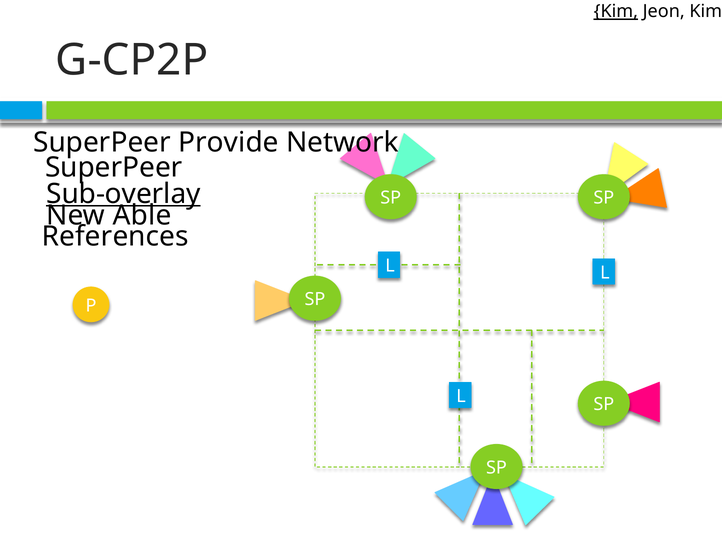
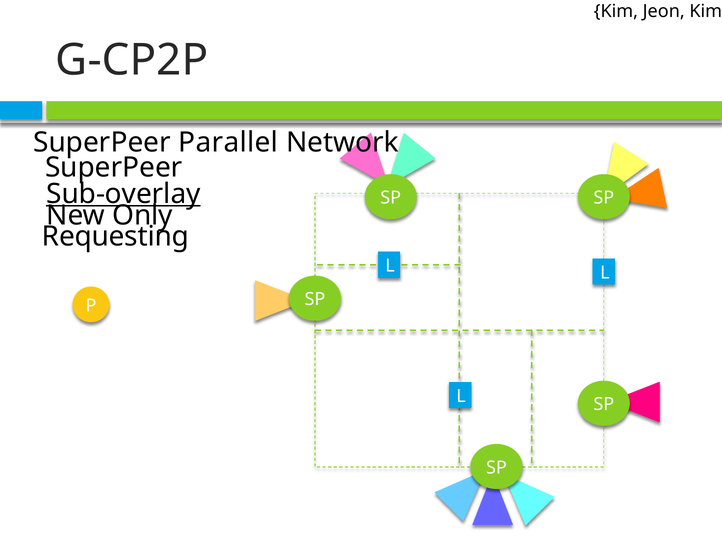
Kim at (616, 11) underline: present -> none
Provide: Provide -> Parallel
Able: Able -> Only
References: References -> Requesting
